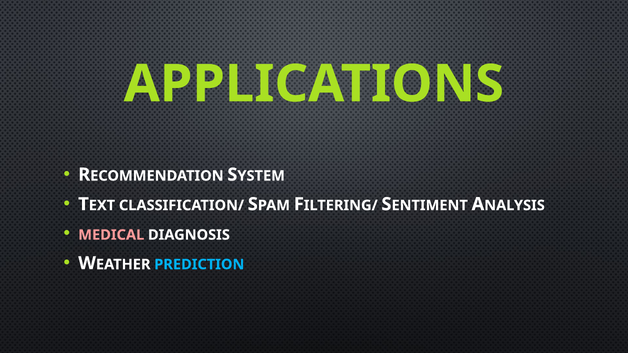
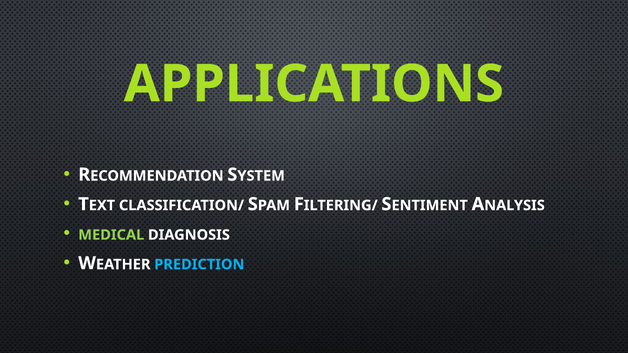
MEDICAL colour: pink -> light green
